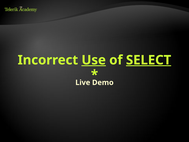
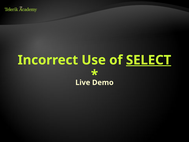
Use underline: present -> none
